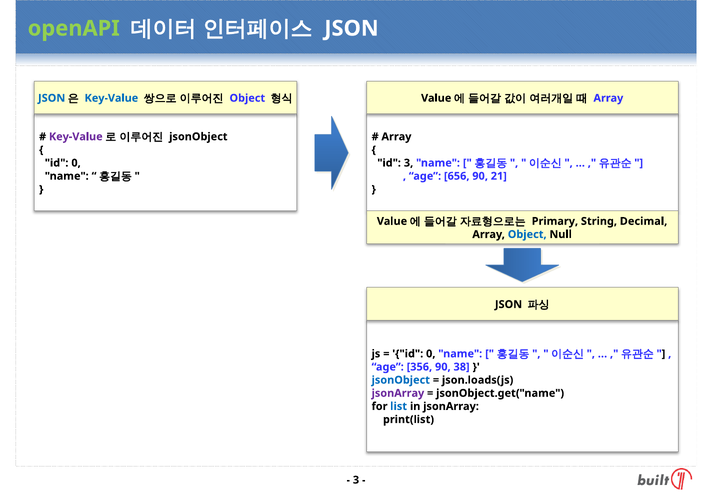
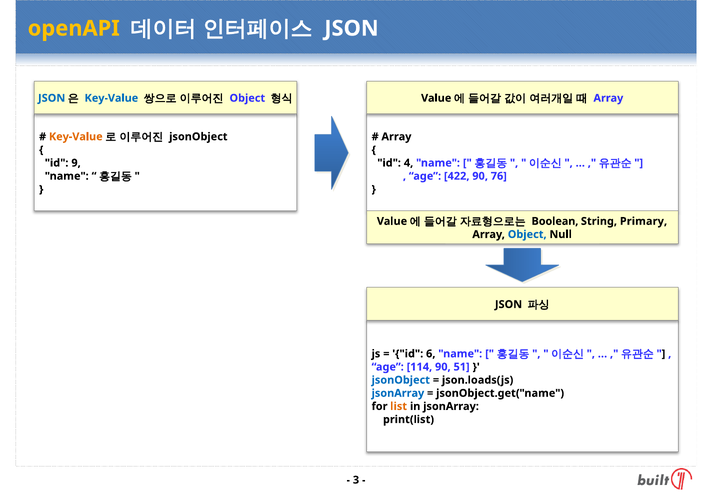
openAPI colour: light green -> yellow
Key-Value at (76, 137) colour: purple -> orange
0 at (76, 163): 0 -> 9
id 3: 3 -> 4
656: 656 -> 422
21: 21 -> 76
Primary: Primary -> Boolean
Decimal: Decimal -> Primary
0 at (431, 354): 0 -> 6
356: 356 -> 114
38: 38 -> 51
jsonArray at (398, 393) colour: purple -> blue
list colour: blue -> orange
